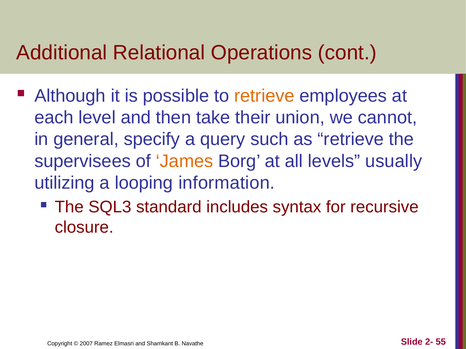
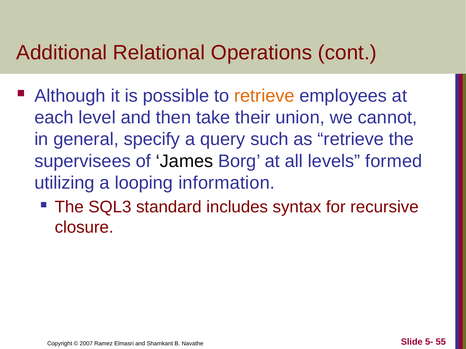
James colour: orange -> black
usually: usually -> formed
2-: 2- -> 5-
